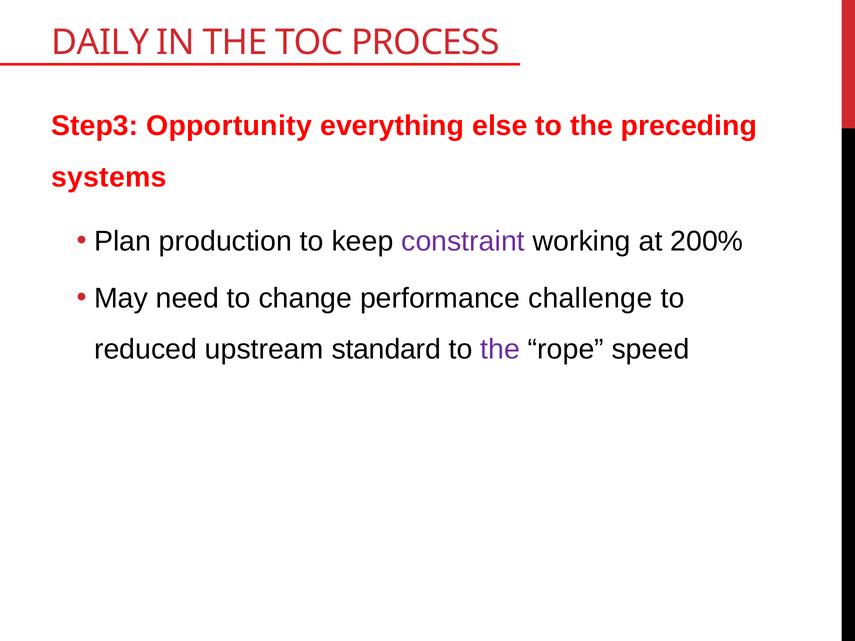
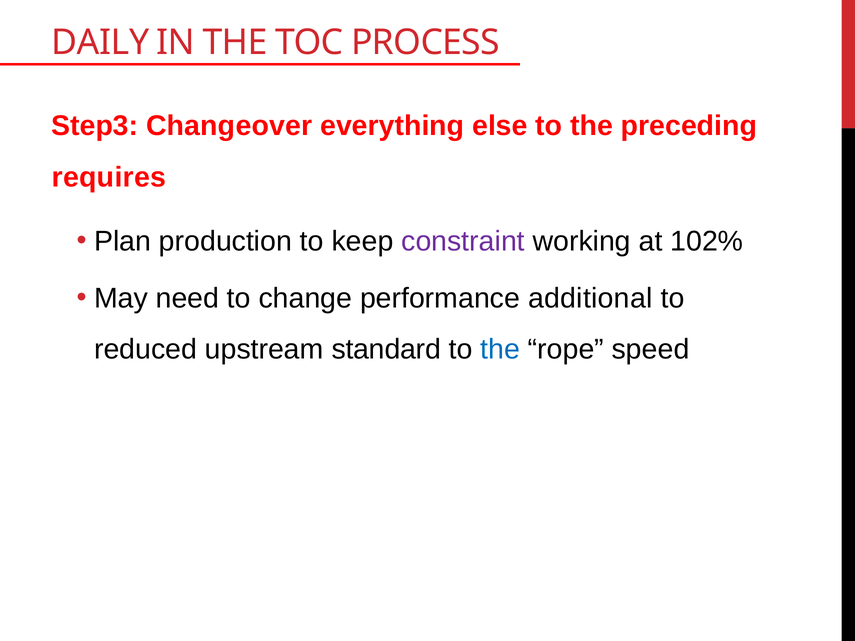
Opportunity: Opportunity -> Changeover
systems: systems -> requires
200%: 200% -> 102%
challenge: challenge -> additional
the at (500, 350) colour: purple -> blue
